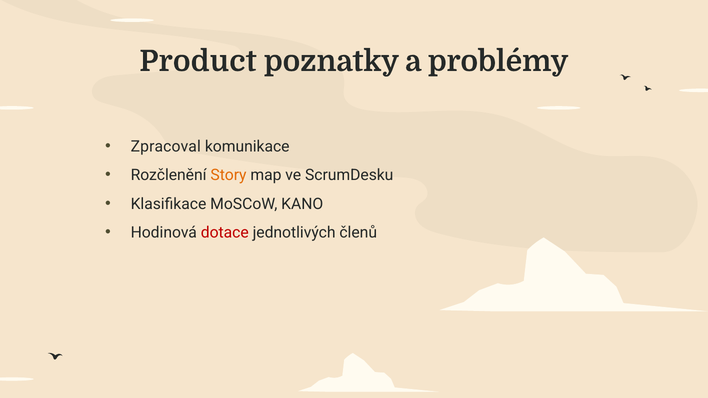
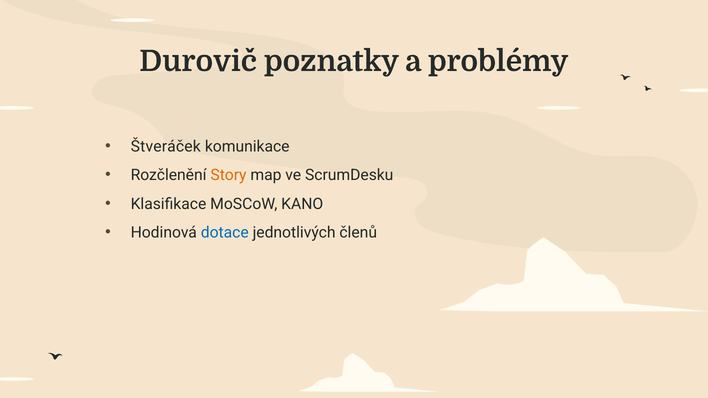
Product: Product -> Durovič
Zpracoval: Zpracoval -> Štveráček
dotace colour: red -> blue
